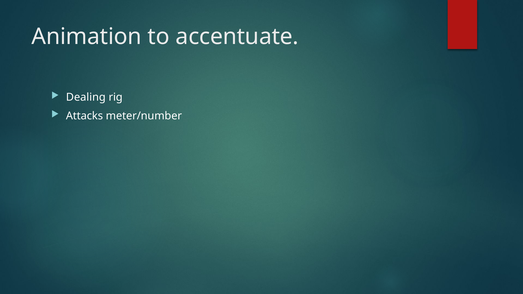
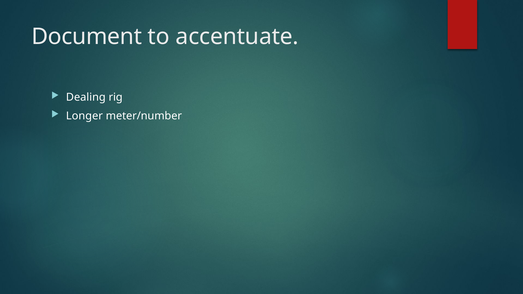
Animation: Animation -> Document
Attacks: Attacks -> Longer
